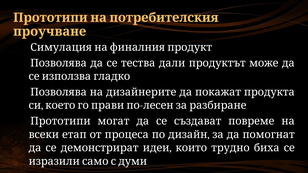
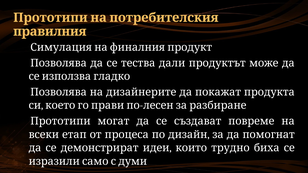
проучване: проучване -> правилния
